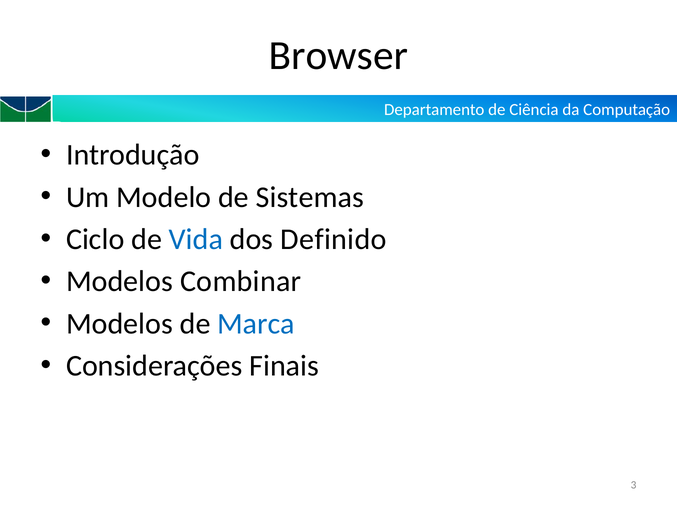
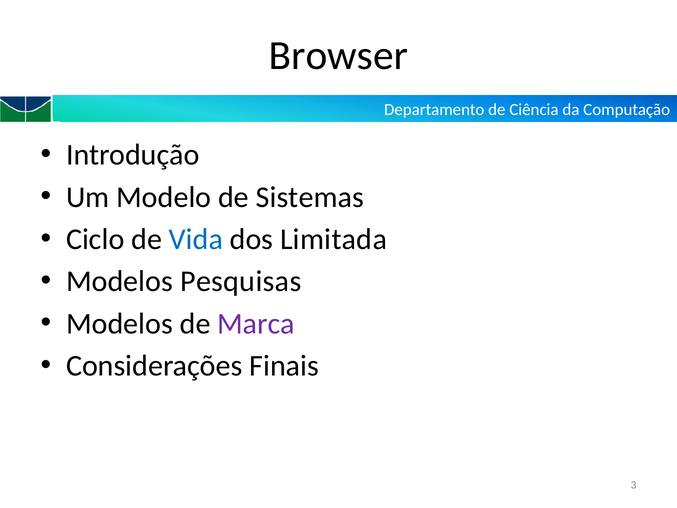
Definido: Definido -> Limitada
Combinar: Combinar -> Pesquisas
Marca colour: blue -> purple
